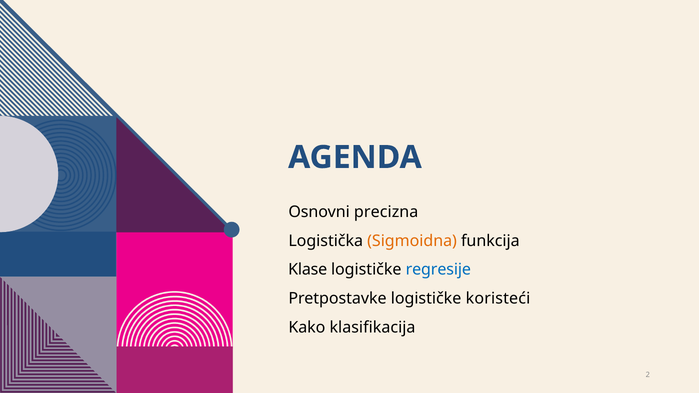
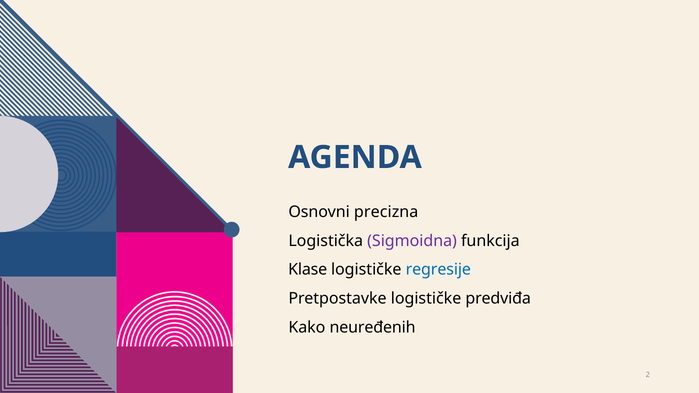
Sigmoidna colour: orange -> purple
koristeći: koristeći -> predviđa
klasifikacija: klasifikacija -> neuređenih
